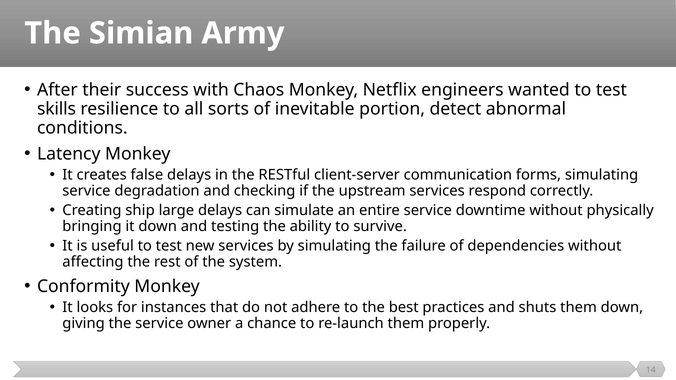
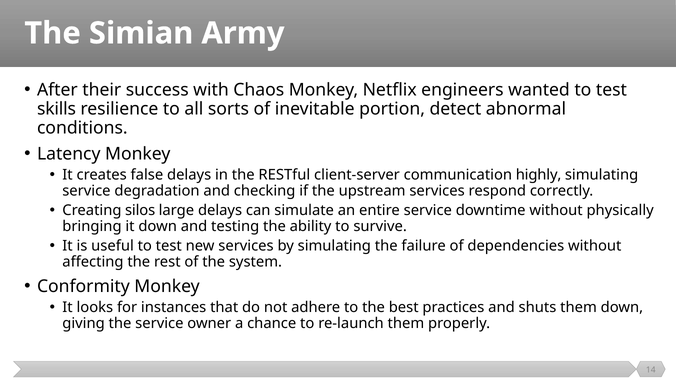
forms: forms -> highly
ship: ship -> silos
